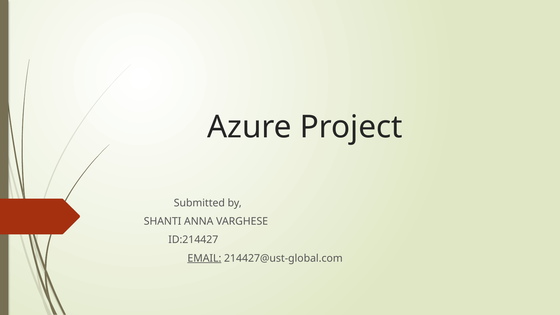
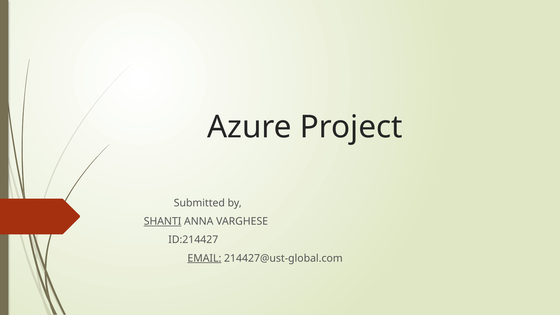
SHANTI underline: none -> present
